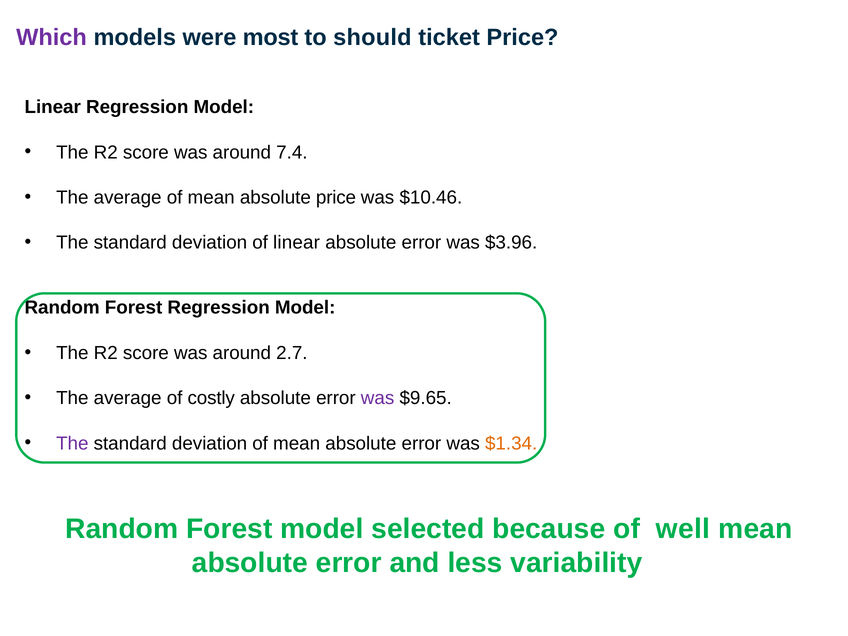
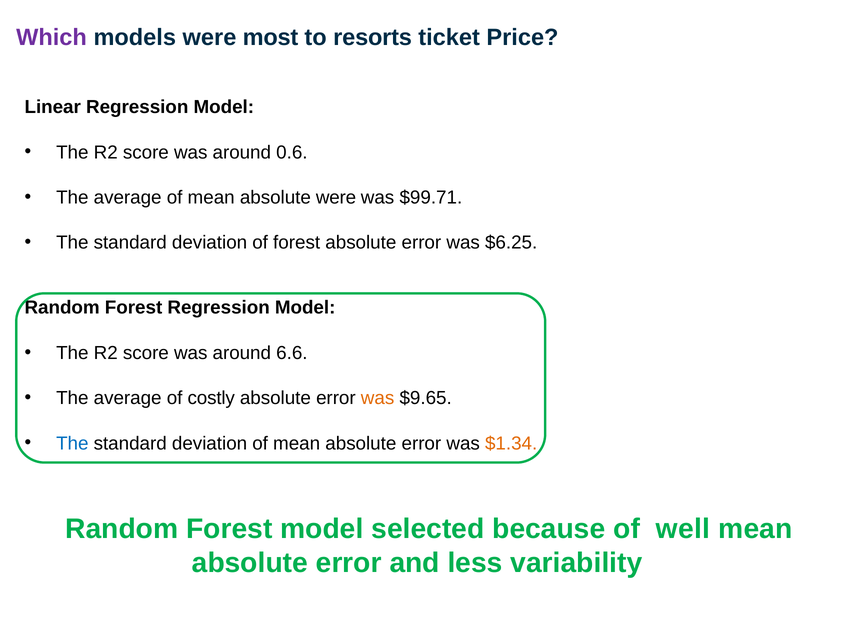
should: should -> resorts
7.4: 7.4 -> 0.6
absolute price: price -> were
$10.46: $10.46 -> $99.71
of linear: linear -> forest
$3.96: $3.96 -> $6.25
2.7: 2.7 -> 6.6
was at (378, 398) colour: purple -> orange
The at (72, 443) colour: purple -> blue
